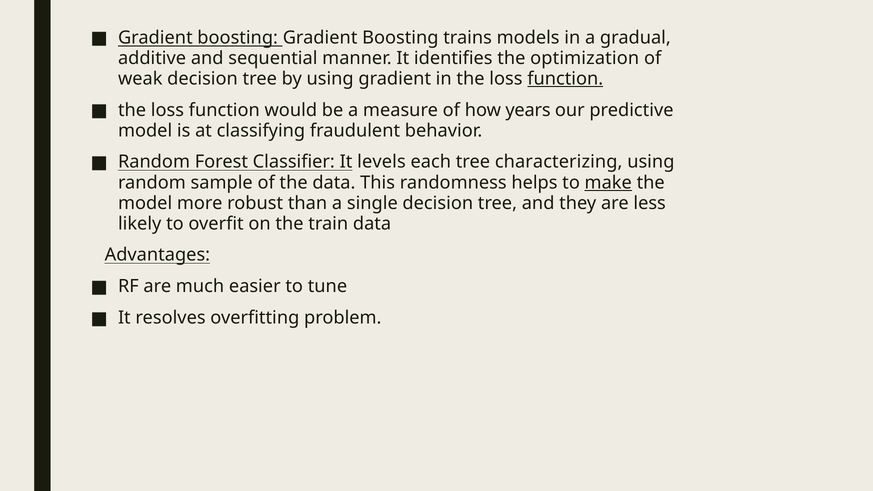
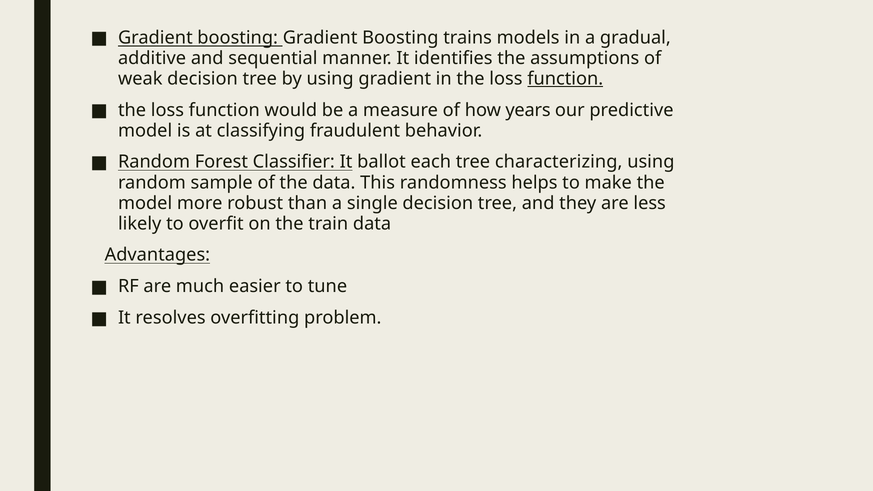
optimization: optimization -> assumptions
levels: levels -> ballot
make underline: present -> none
